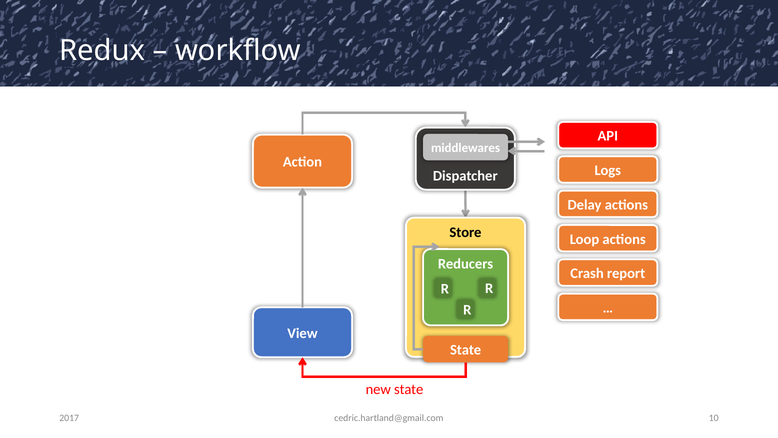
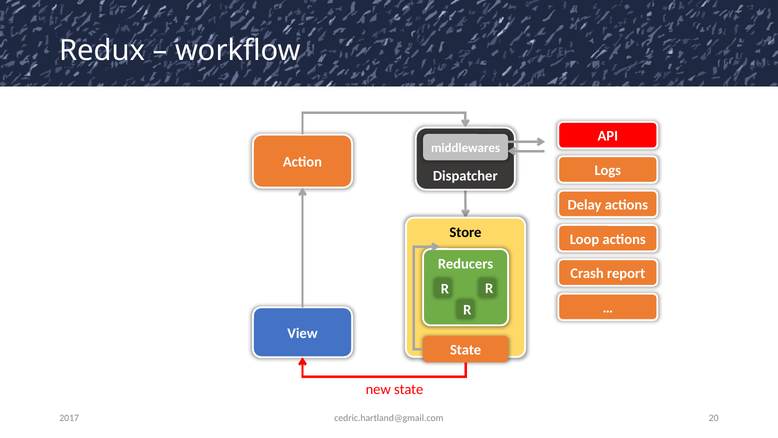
10: 10 -> 20
